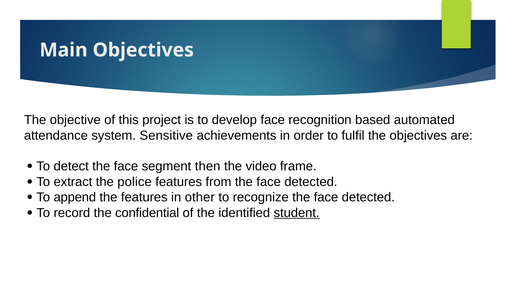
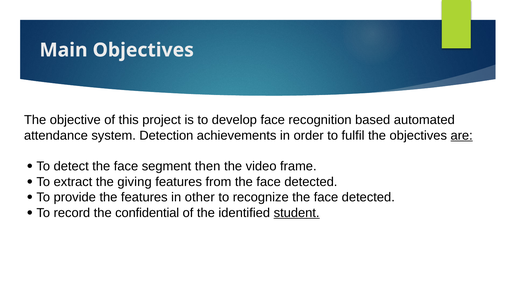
Sensitive: Sensitive -> Detection
are underline: none -> present
police: police -> giving
append: append -> provide
